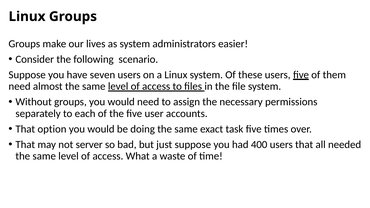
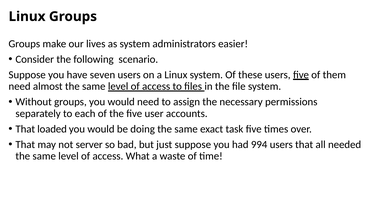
option: option -> loaded
400: 400 -> 994
